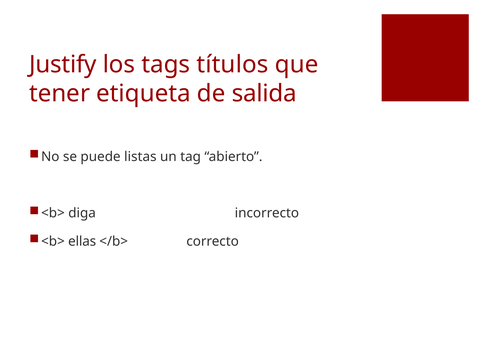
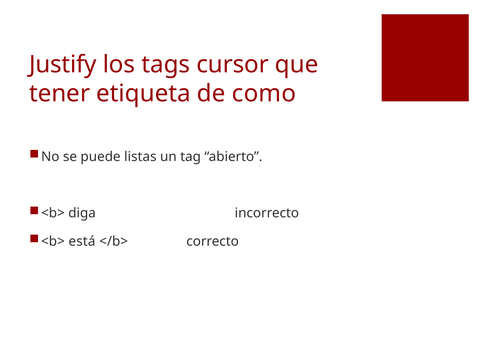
títulos: títulos -> cursor
salida: salida -> como
ellas: ellas -> está
